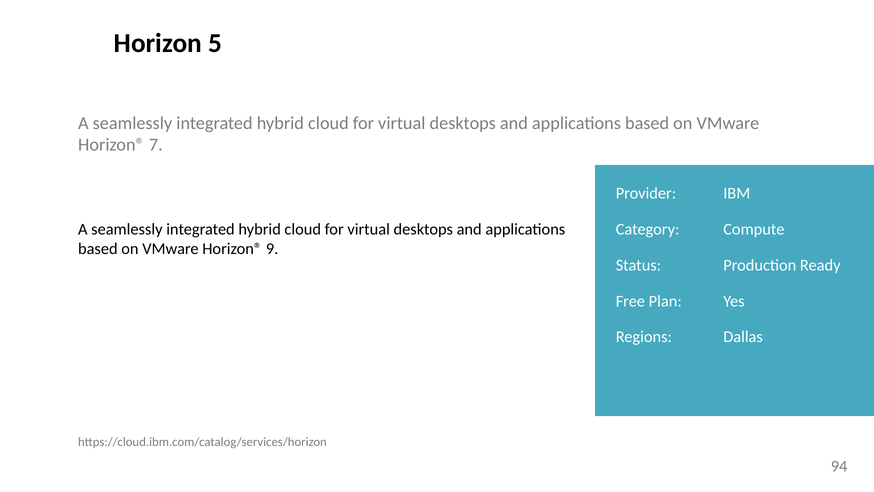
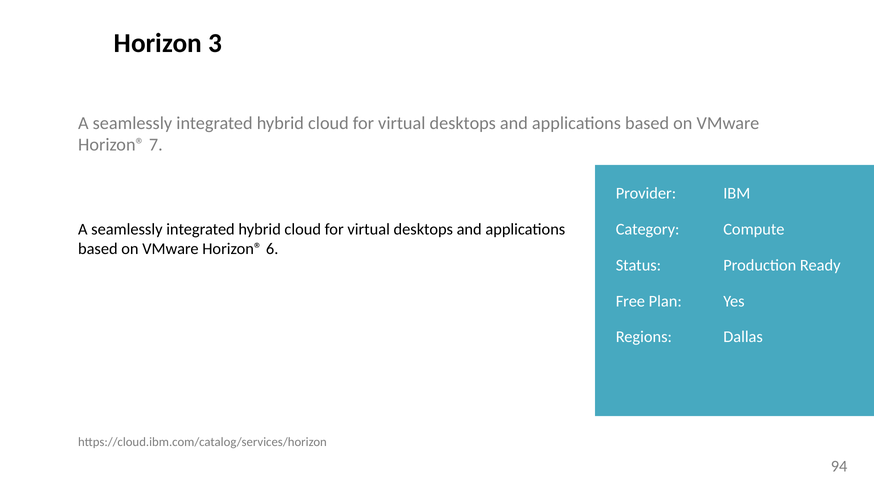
5: 5 -> 3
9: 9 -> 6
